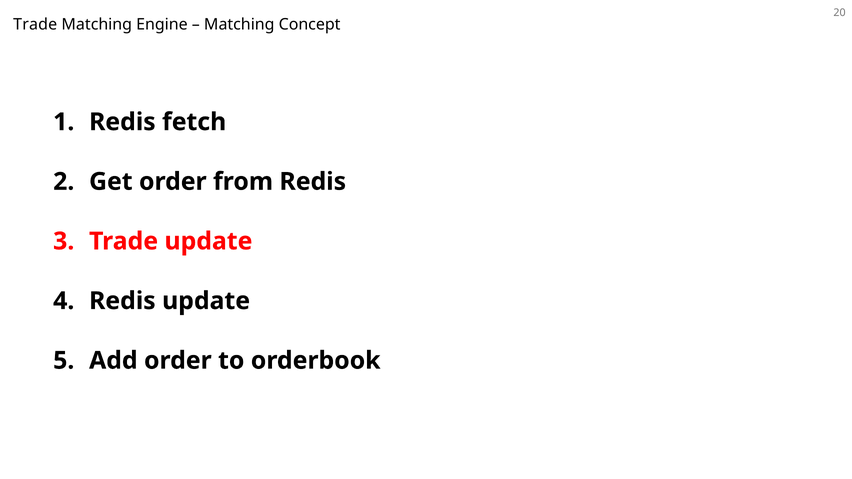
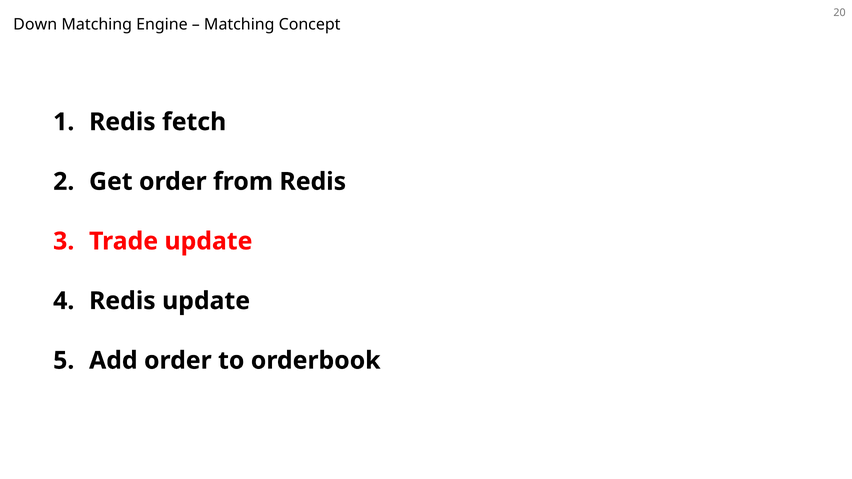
Trade at (35, 25): Trade -> Down
